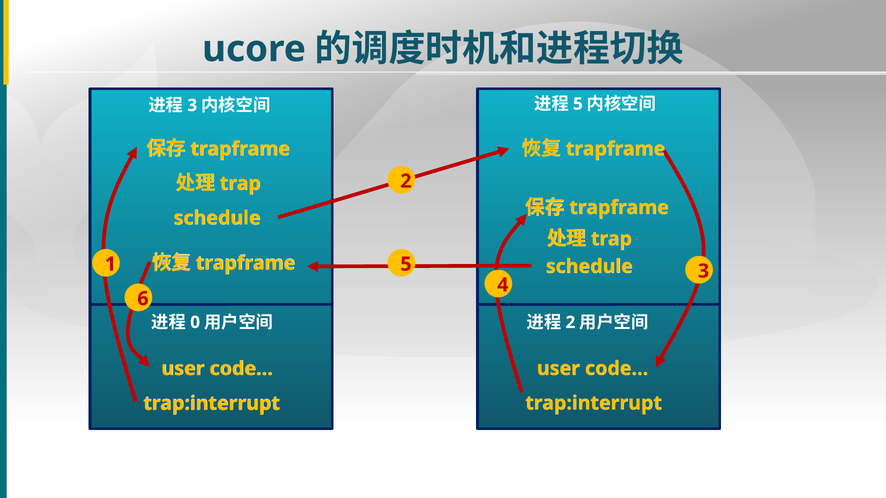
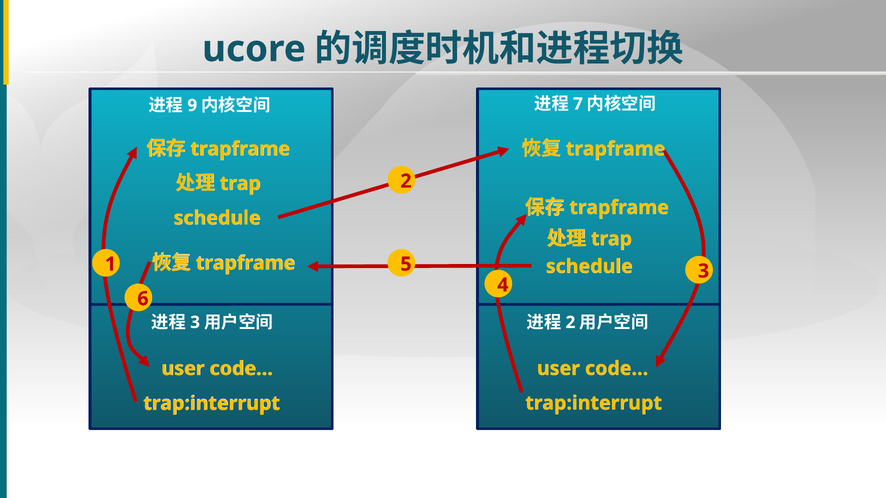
5 at (578, 104): 5 -> 7
3 at (192, 105): 3 -> 9
0 at (195, 323): 0 -> 3
